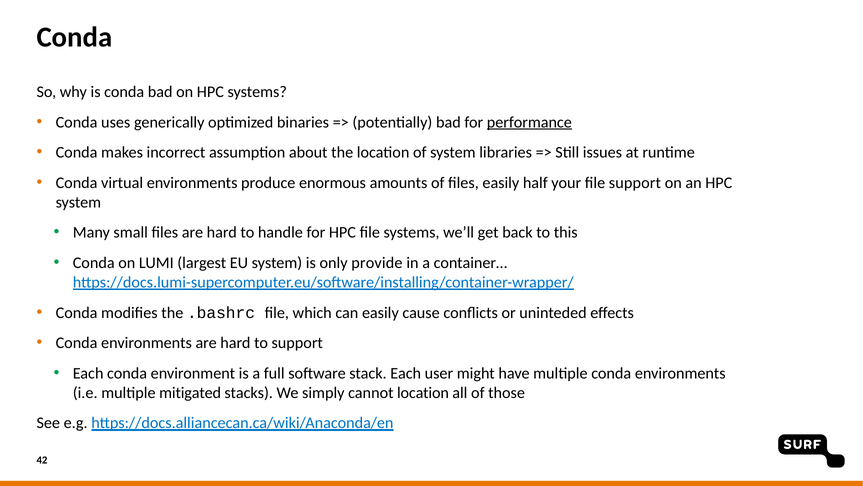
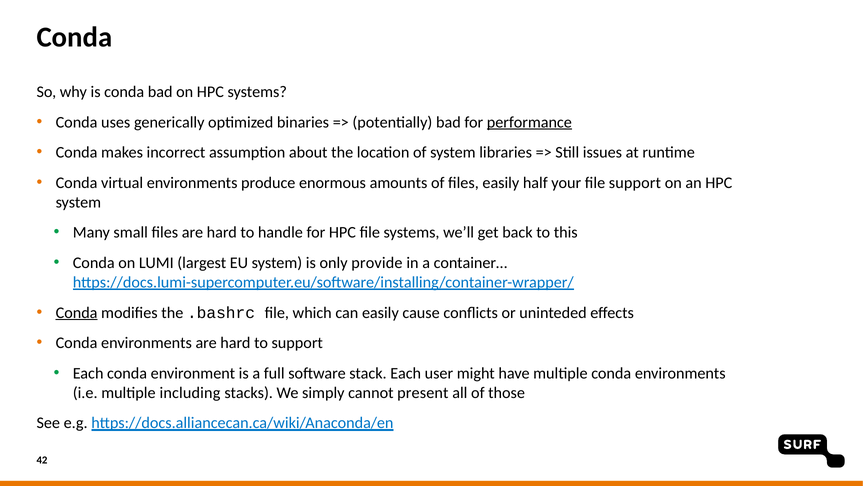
Conda at (77, 312) underline: none -> present
mitigated: mitigated -> including
cannot location: location -> present
